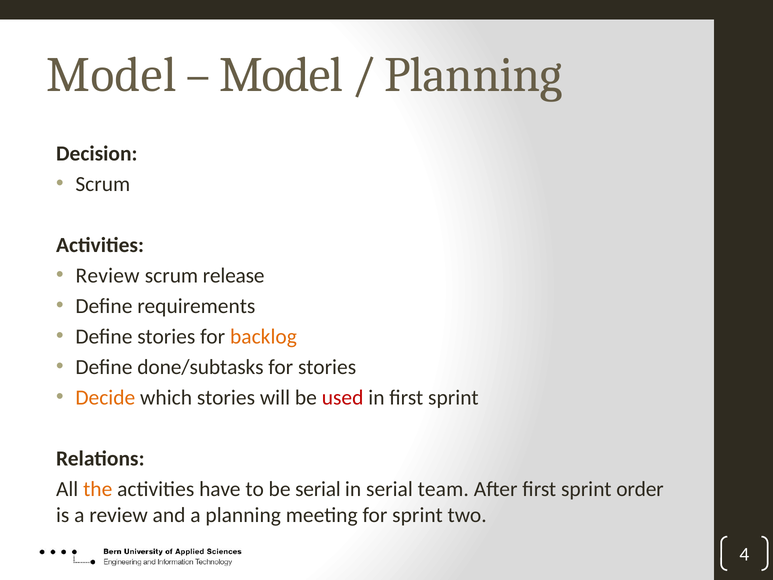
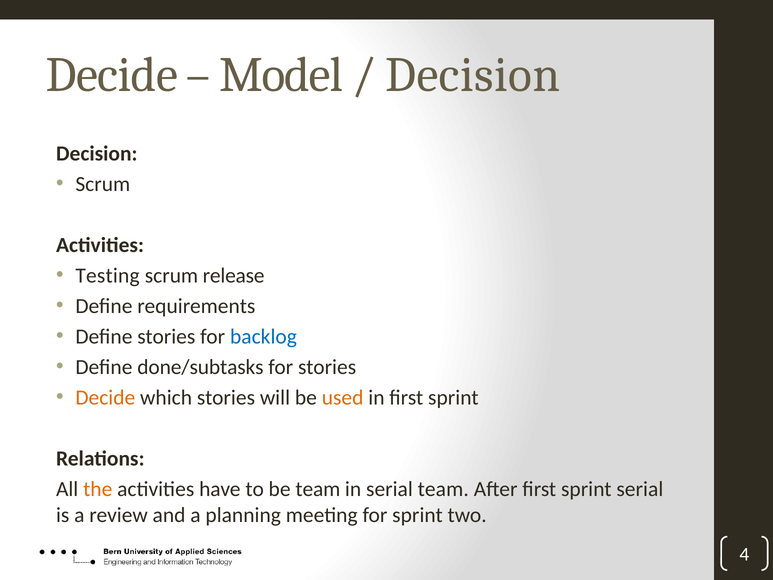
Model at (111, 75): Model -> Decide
Planning at (473, 75): Planning -> Decision
Review at (108, 276): Review -> Testing
backlog colour: orange -> blue
used colour: red -> orange
be serial: serial -> team
sprint order: order -> serial
